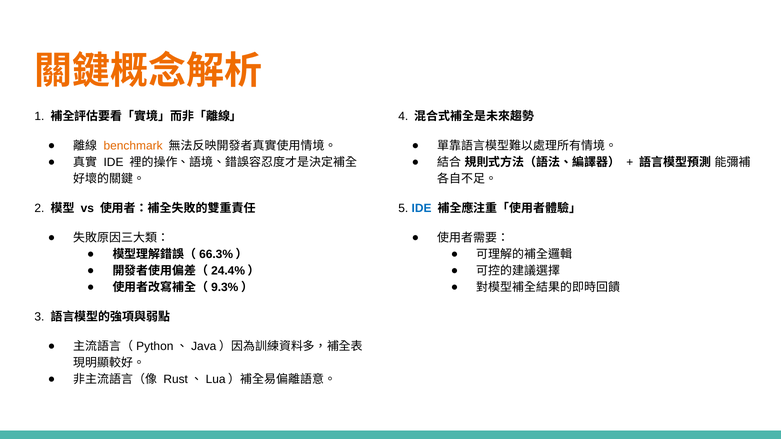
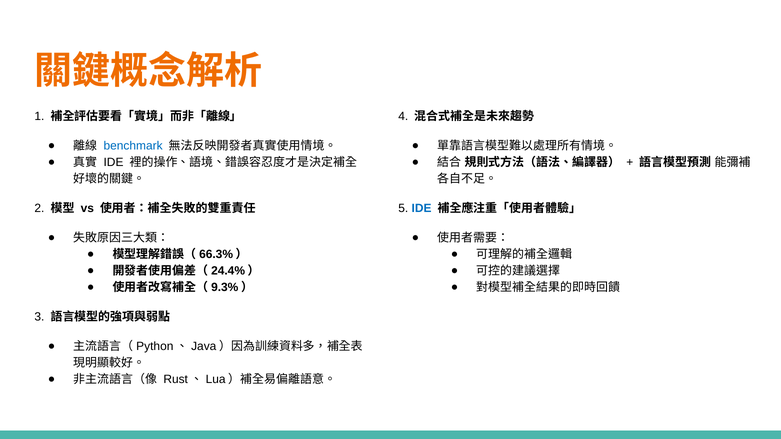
benchmark colour: orange -> blue
